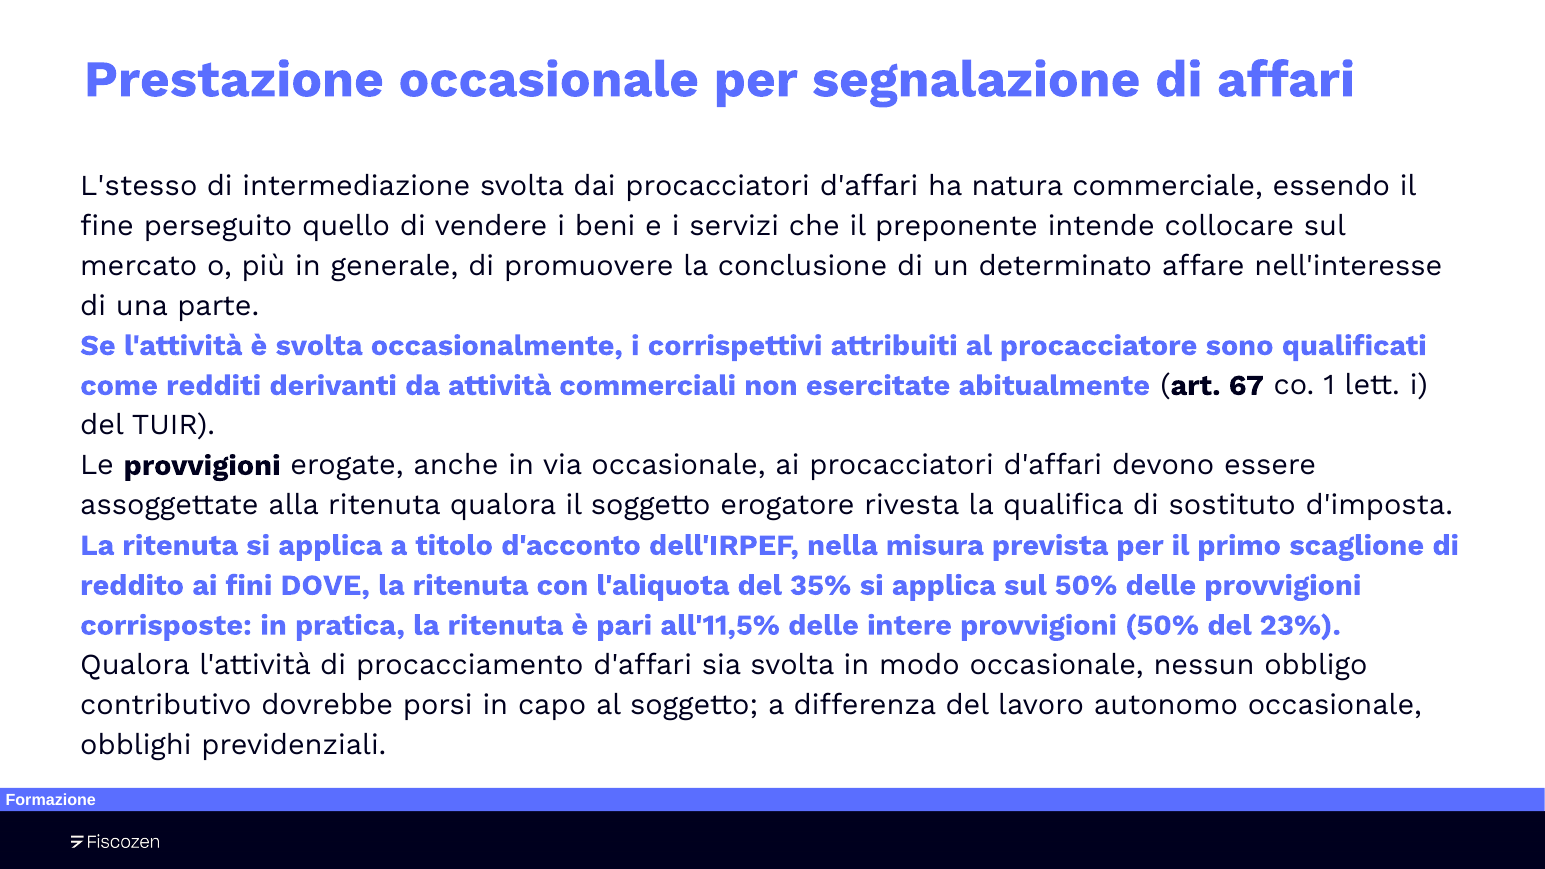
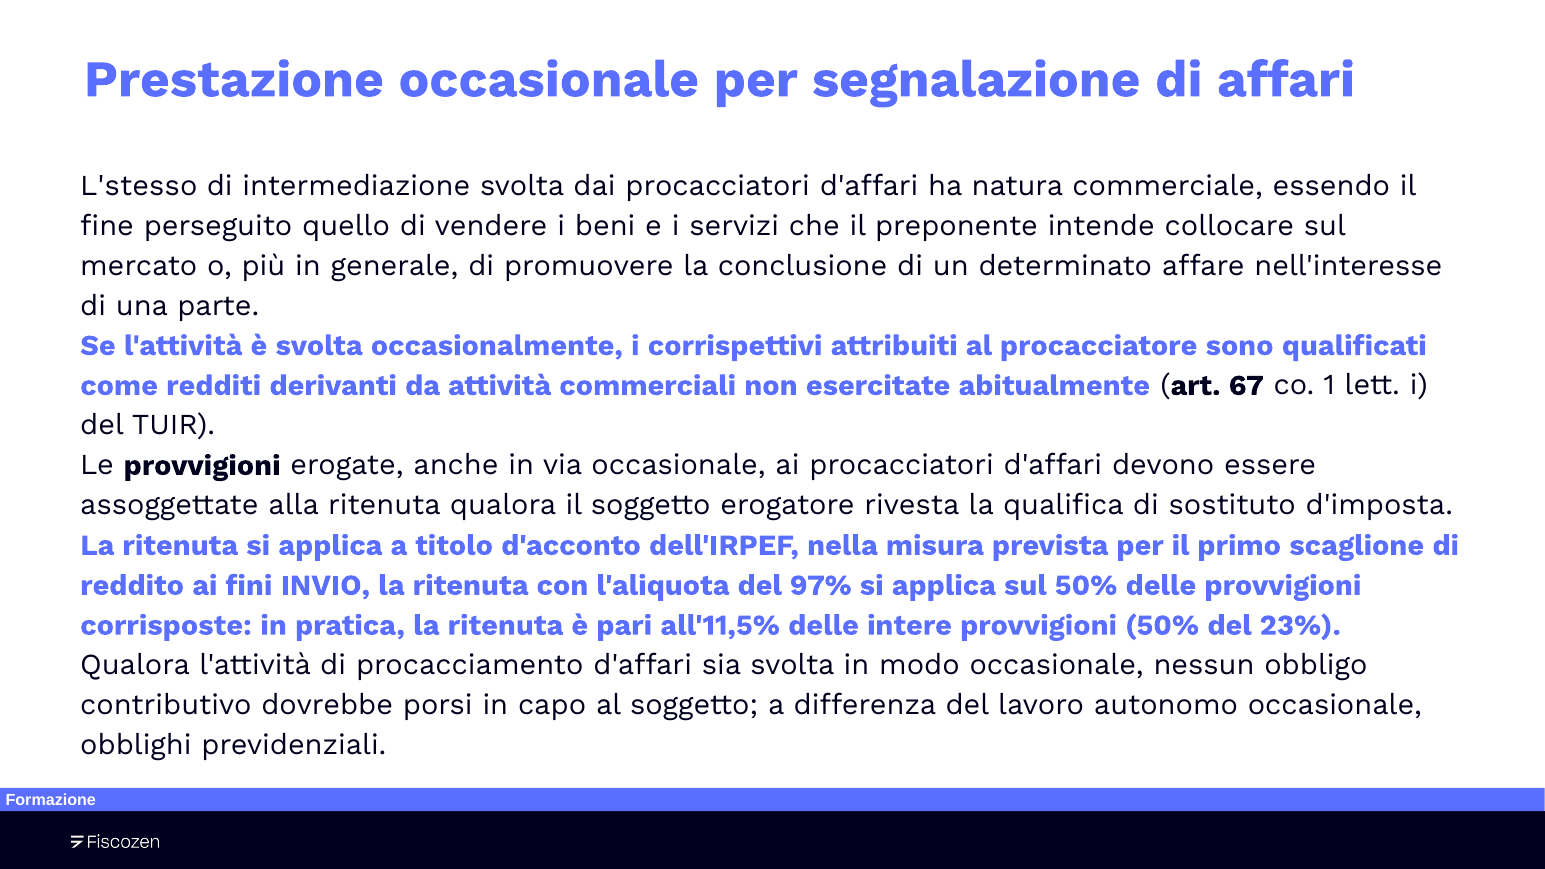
DOVE: DOVE -> INVIO
35%: 35% -> 97%
